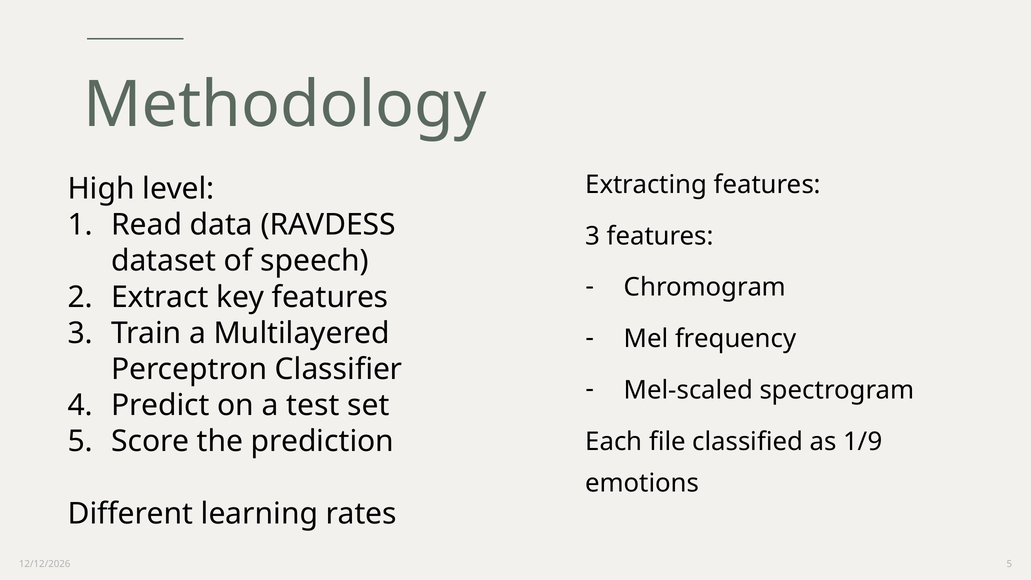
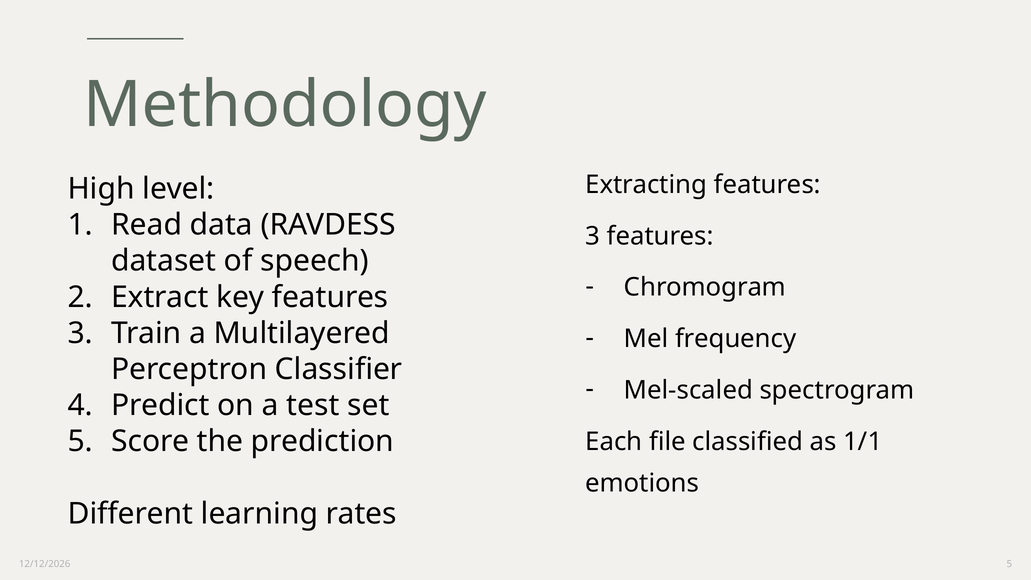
1/9: 1/9 -> 1/1
